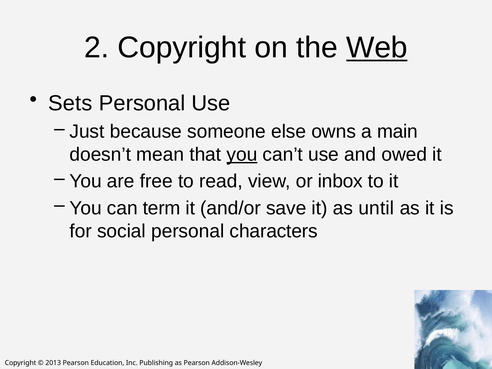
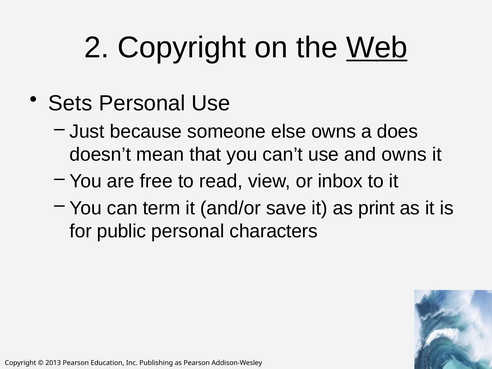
main: main -> does
you at (242, 154) underline: present -> none
and owed: owed -> owns
until: until -> print
social: social -> public
